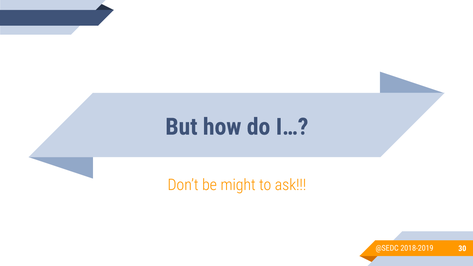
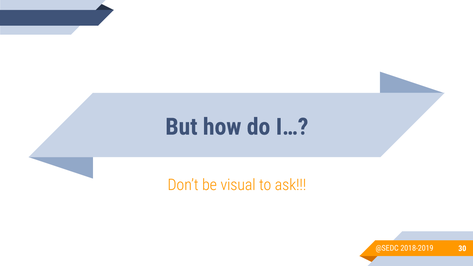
might: might -> visual
